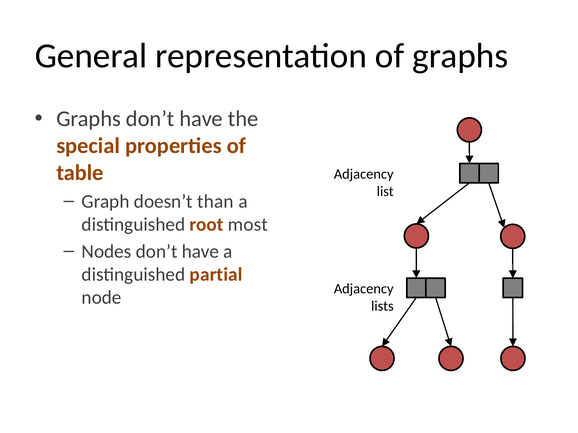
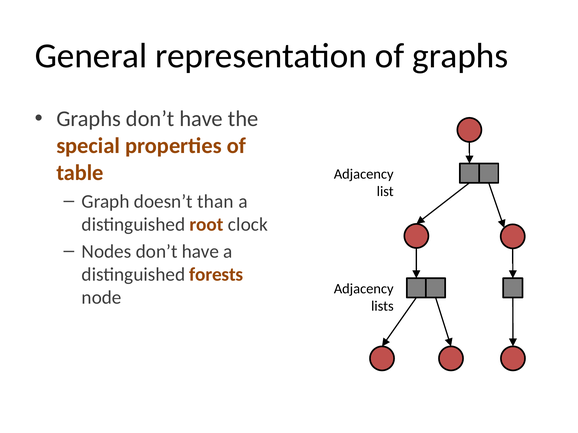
most: most -> clock
partial: partial -> forests
